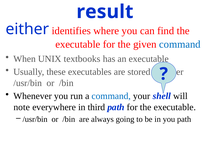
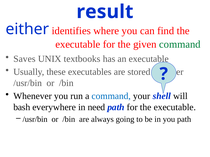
command at (180, 44) colour: blue -> green
When: When -> Saves
note: note -> bash
third: third -> need
